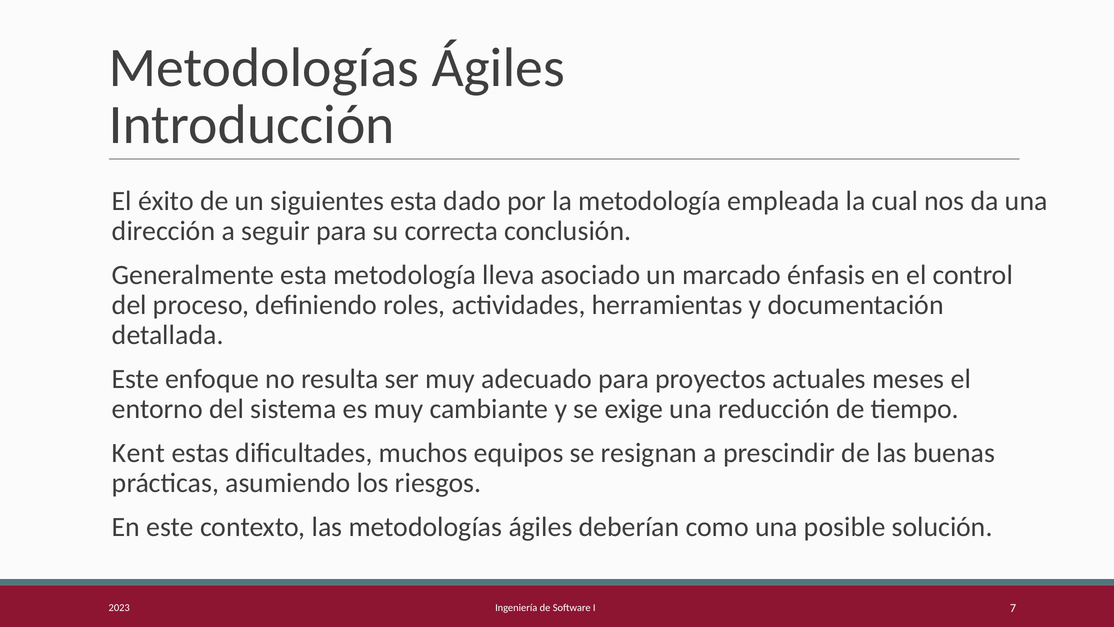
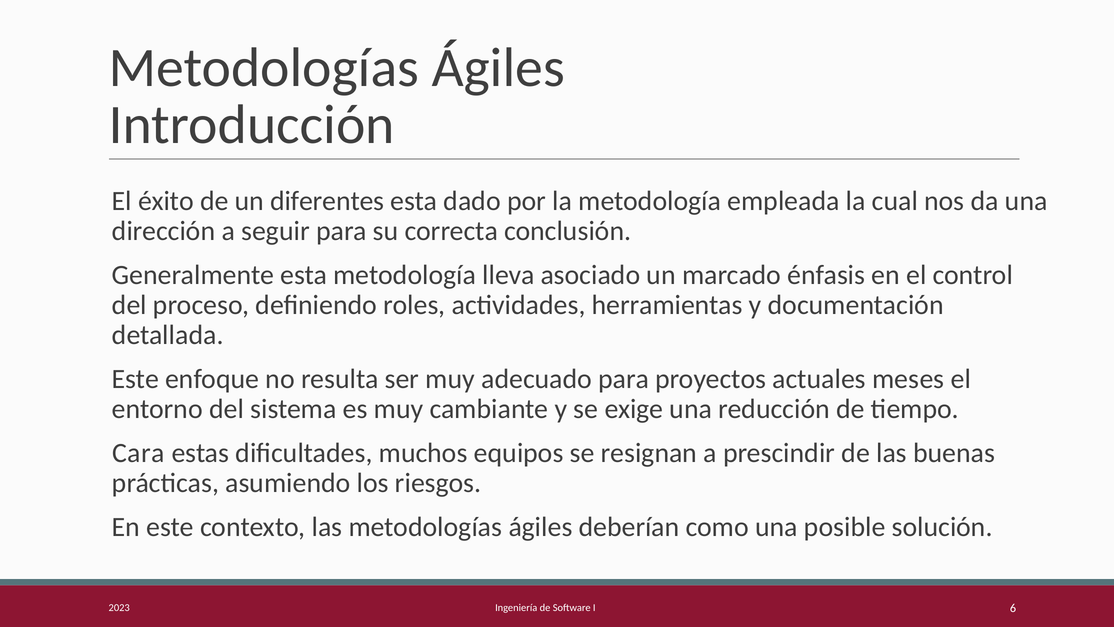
siguientes: siguientes -> diferentes
Kent: Kent -> Cara
7: 7 -> 6
